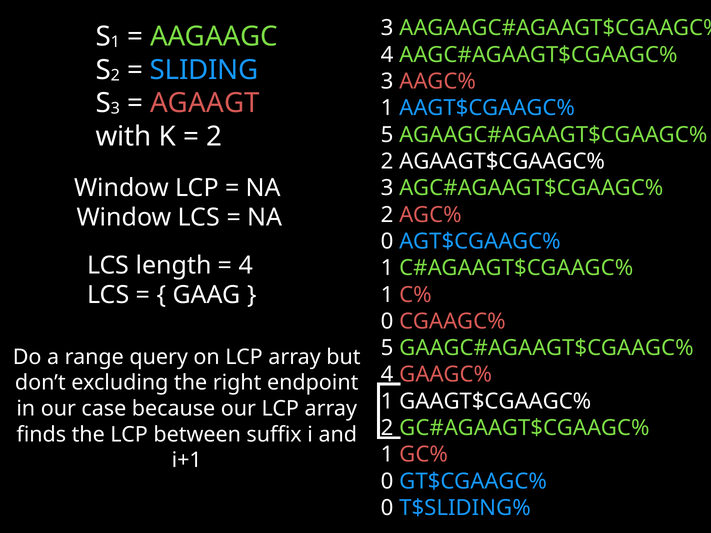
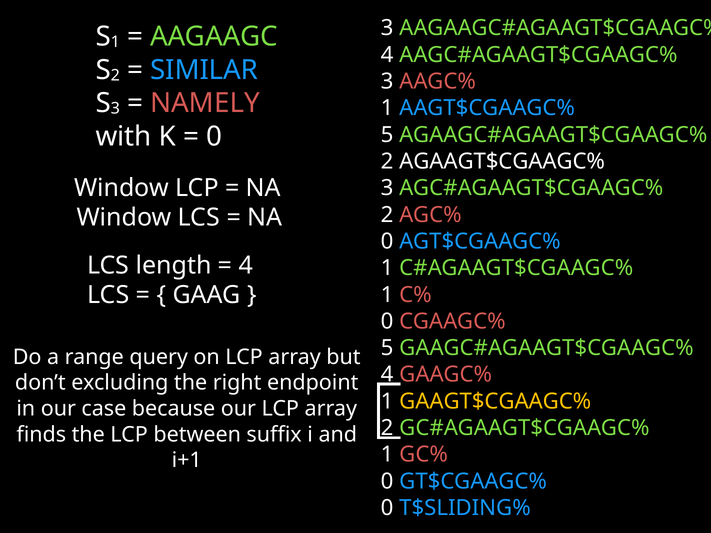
SLIDING: SLIDING -> SIMILAR
AGAAGT: AGAAGT -> NAMELY
2 at (214, 137): 2 -> 0
GAAGT$CGAAGC% colour: white -> yellow
